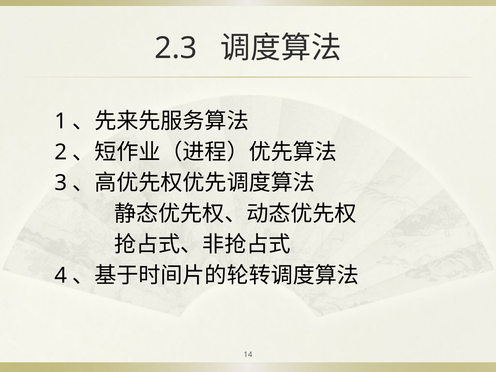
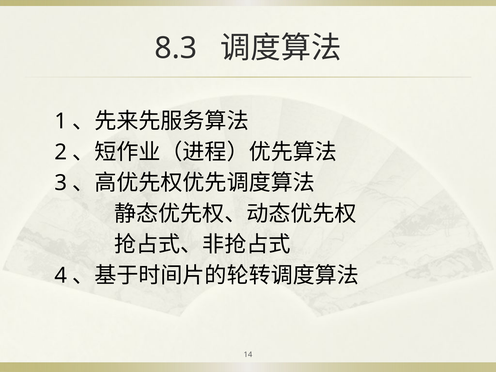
2.3: 2.3 -> 8.3
